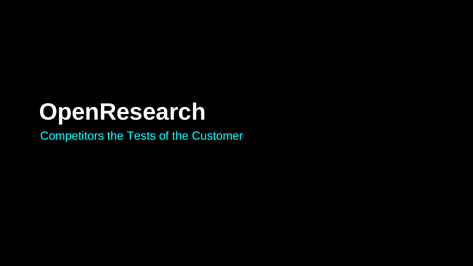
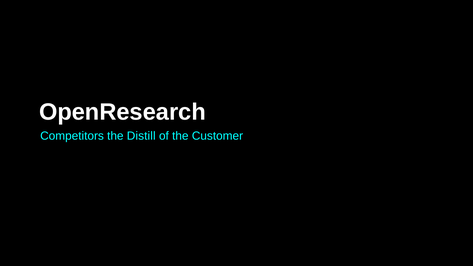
Tests: Tests -> Distill
